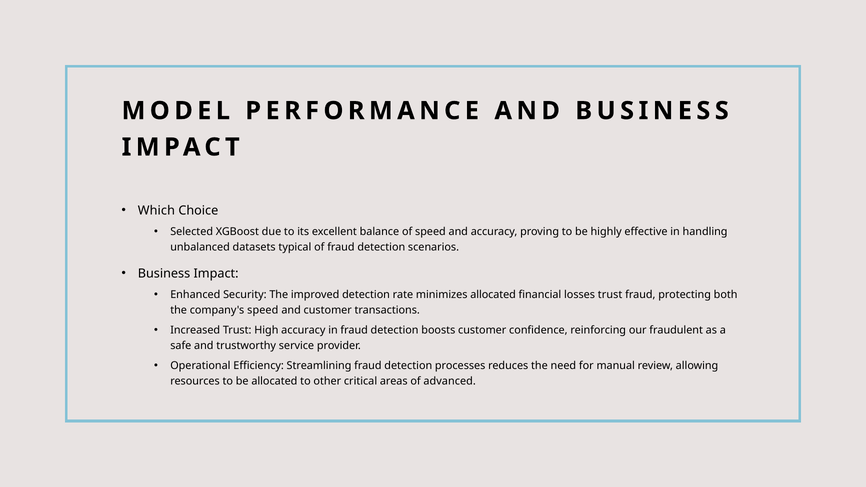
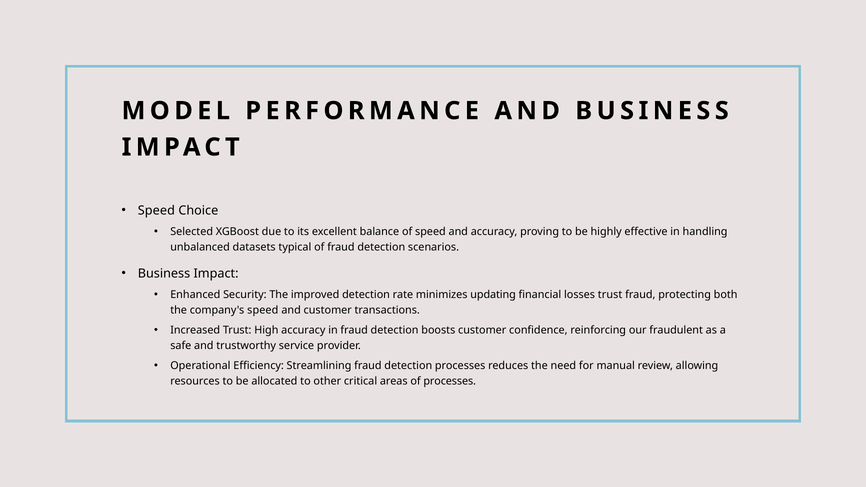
Which at (156, 211): Which -> Speed
minimizes allocated: allocated -> updating
of advanced: advanced -> processes
